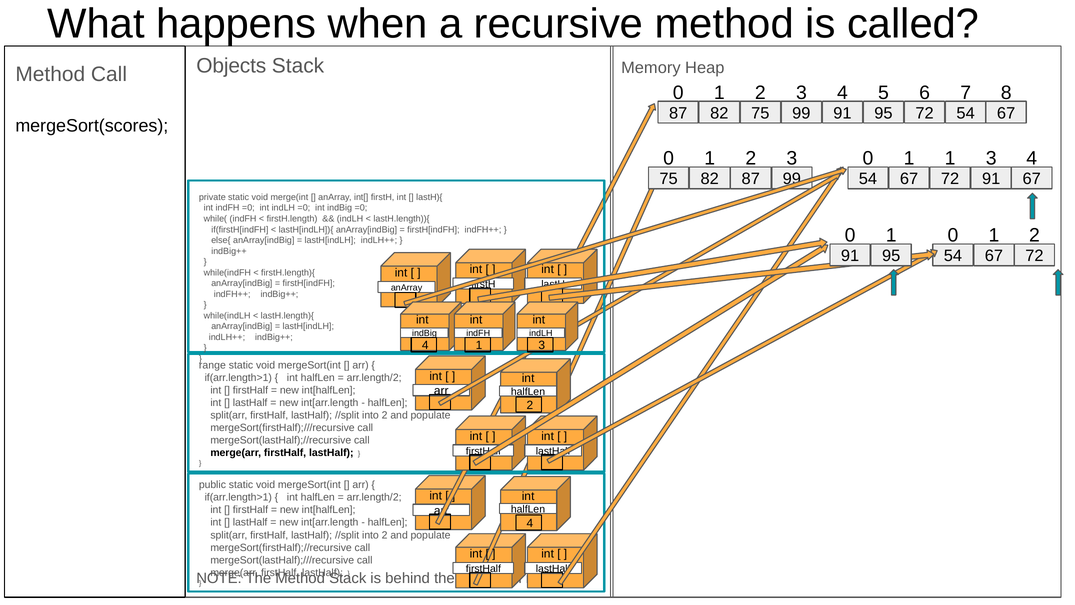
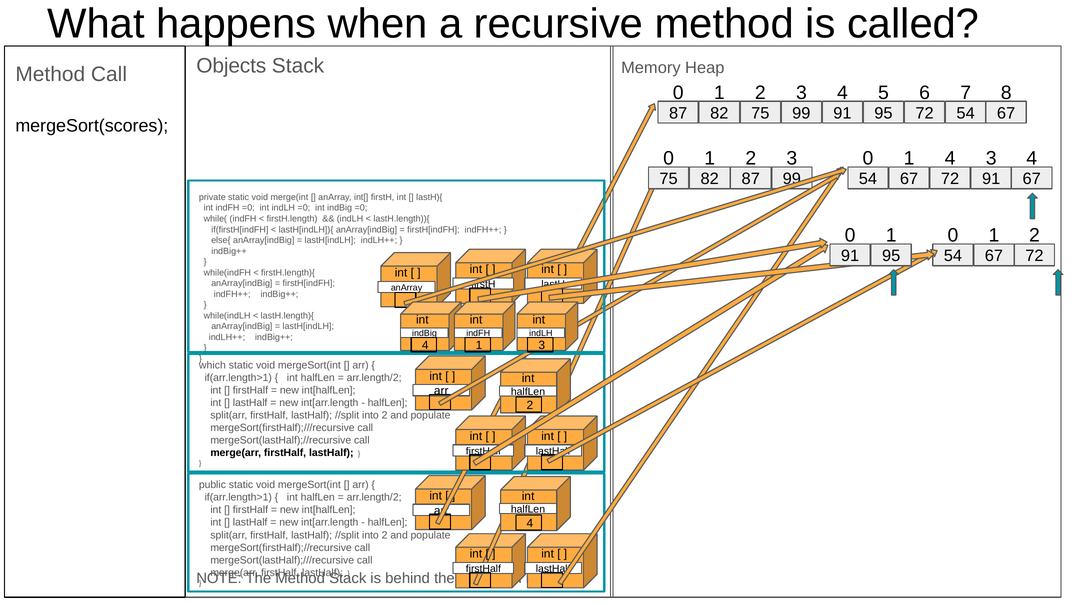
1 1: 1 -> 4
range: range -> which
